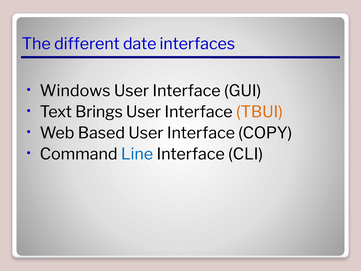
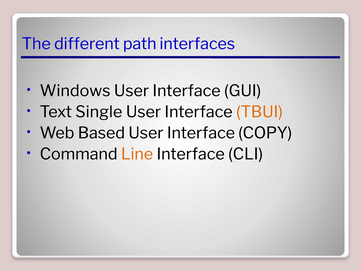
date: date -> path
Brings: Brings -> Single
Line colour: blue -> orange
